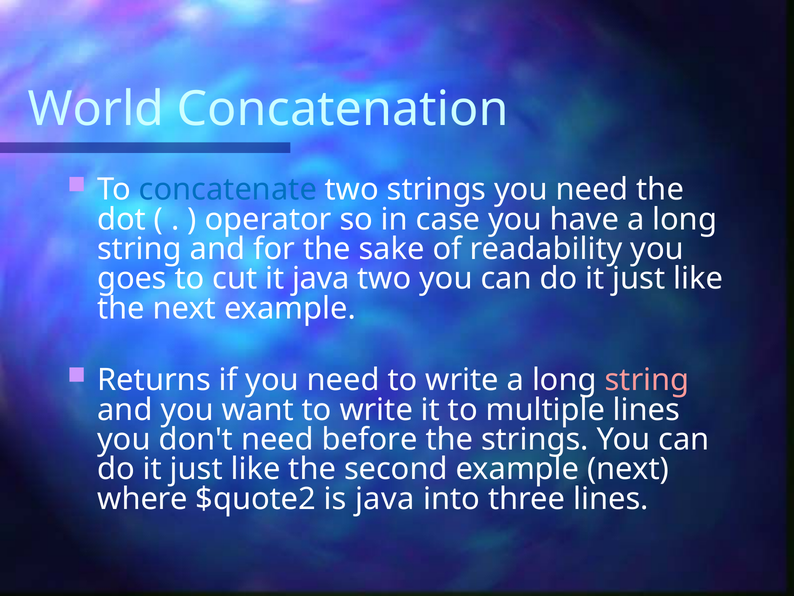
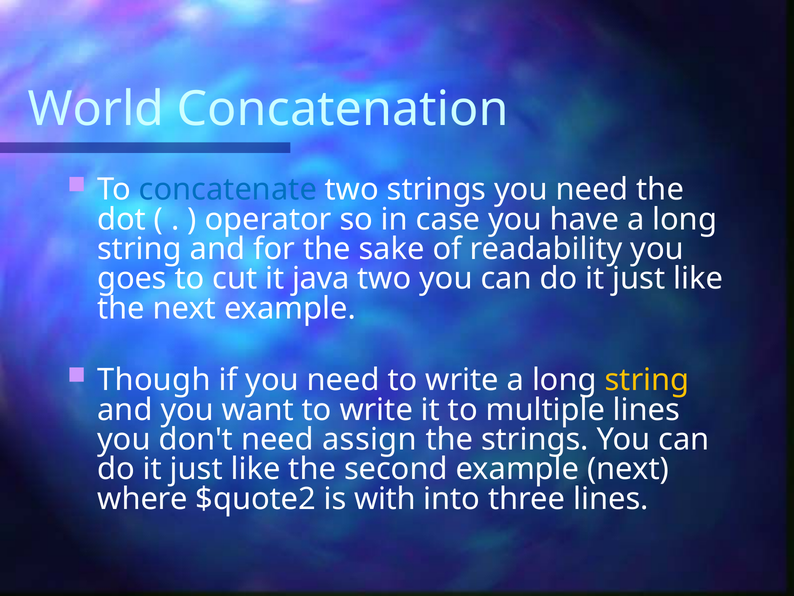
Returns: Returns -> Though
string at (647, 380) colour: pink -> yellow
before: before -> assign
is java: java -> with
